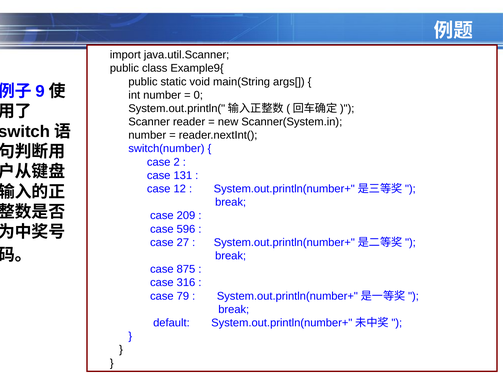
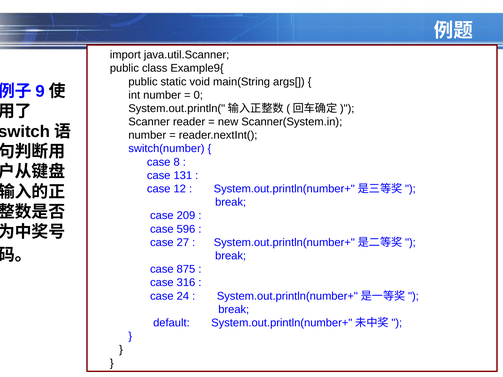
2: 2 -> 8
79: 79 -> 24
